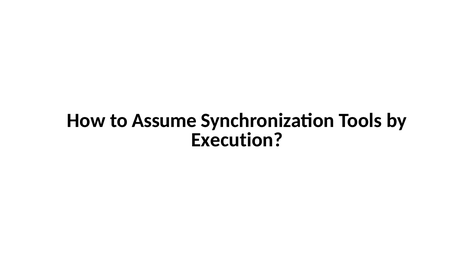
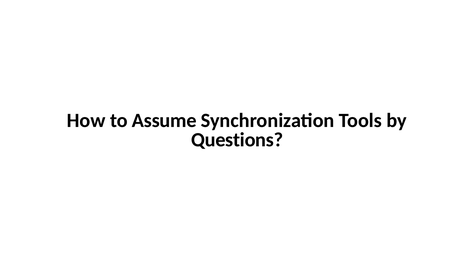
Execution: Execution -> Questions
